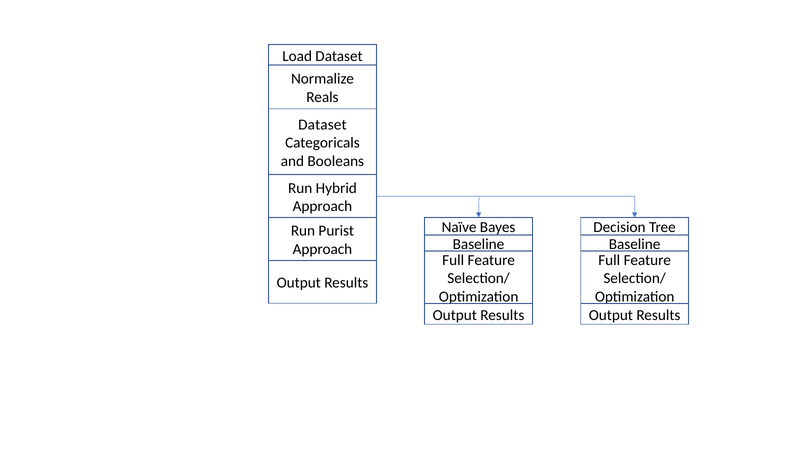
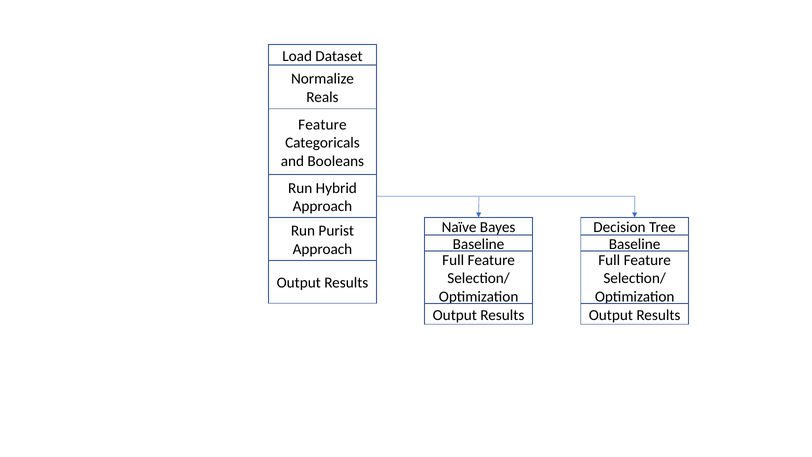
Dataset at (322, 124): Dataset -> Feature
